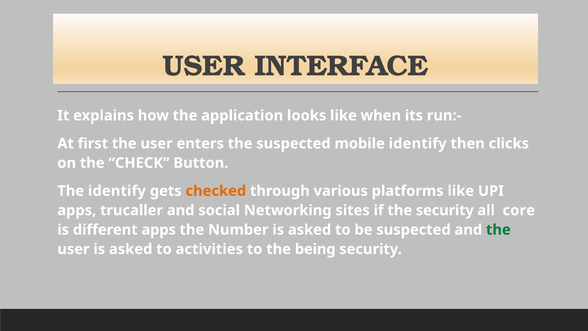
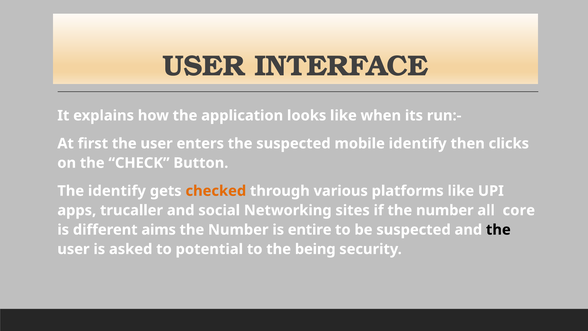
if the security: security -> number
different apps: apps -> aims
Number is asked: asked -> entire
the at (498, 230) colour: green -> black
activities: activities -> potential
